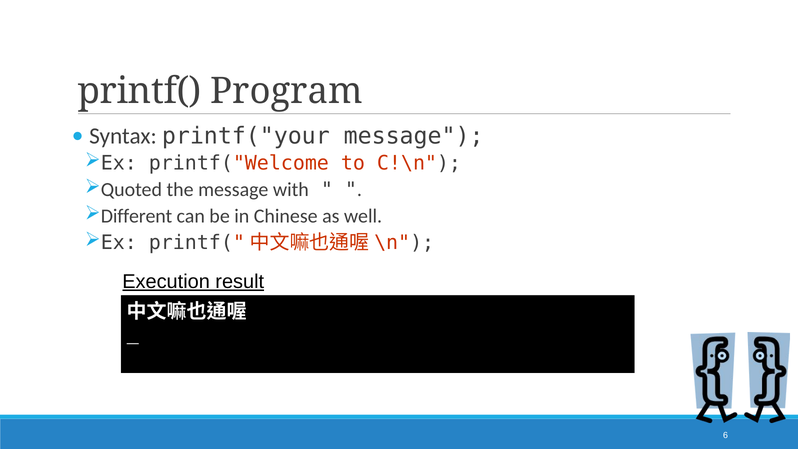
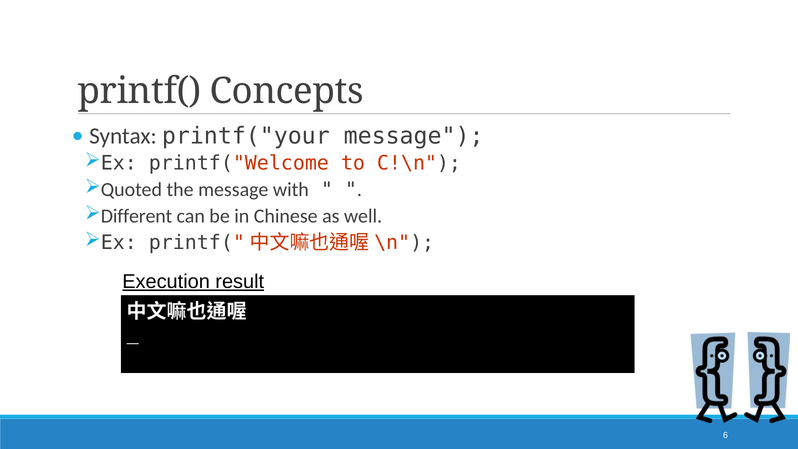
Program: Program -> Concepts
